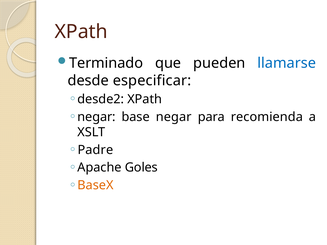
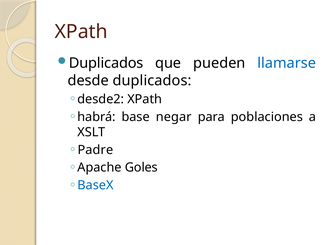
Terminado at (106, 63): Terminado -> Duplicados
desde especificar: especificar -> duplicados
negar at (97, 117): negar -> habrá
recomienda: recomienda -> poblaciones
BaseX colour: orange -> blue
